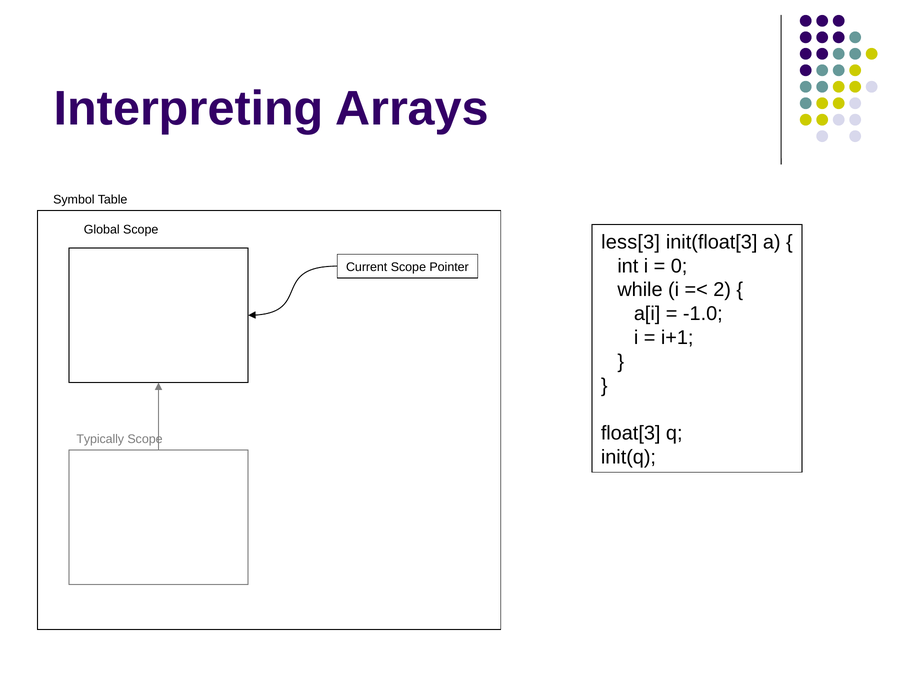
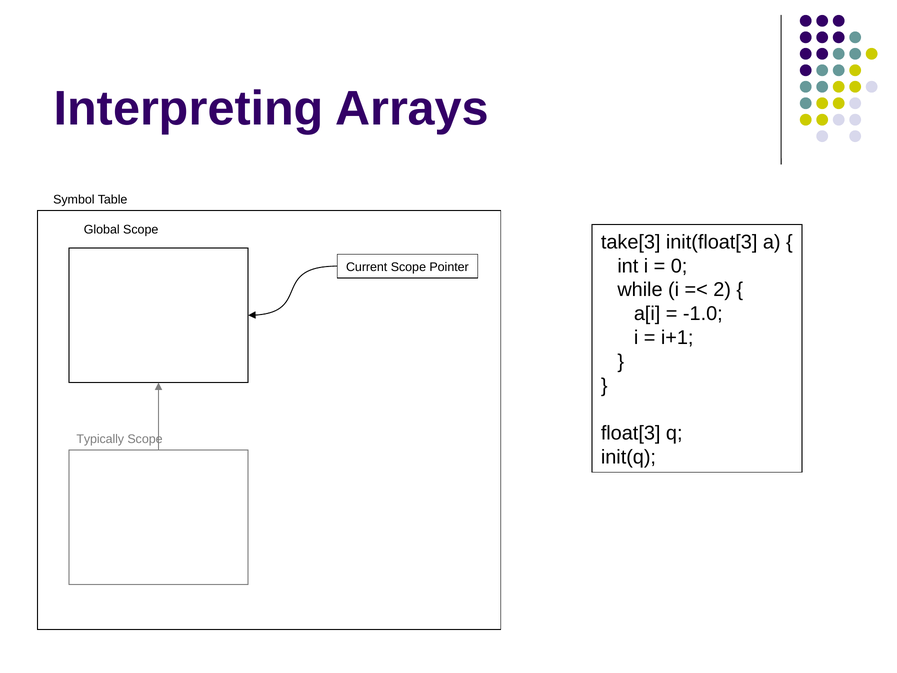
less[3: less[3 -> take[3
